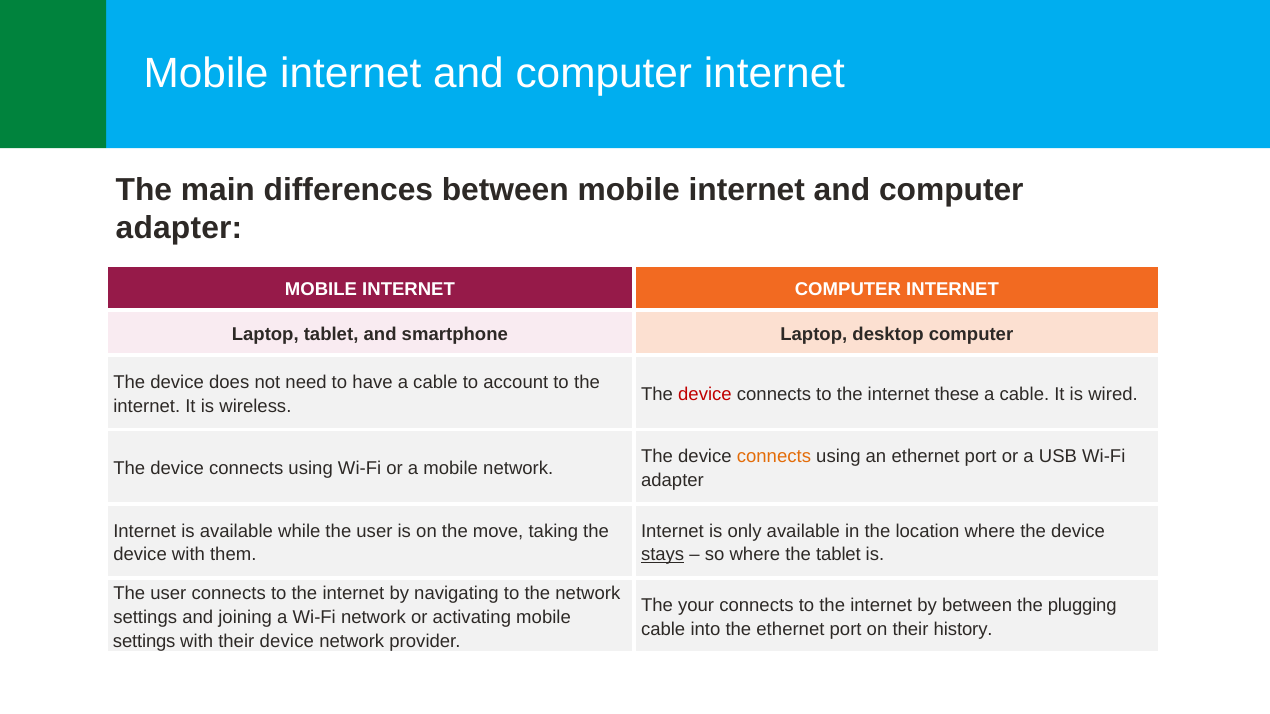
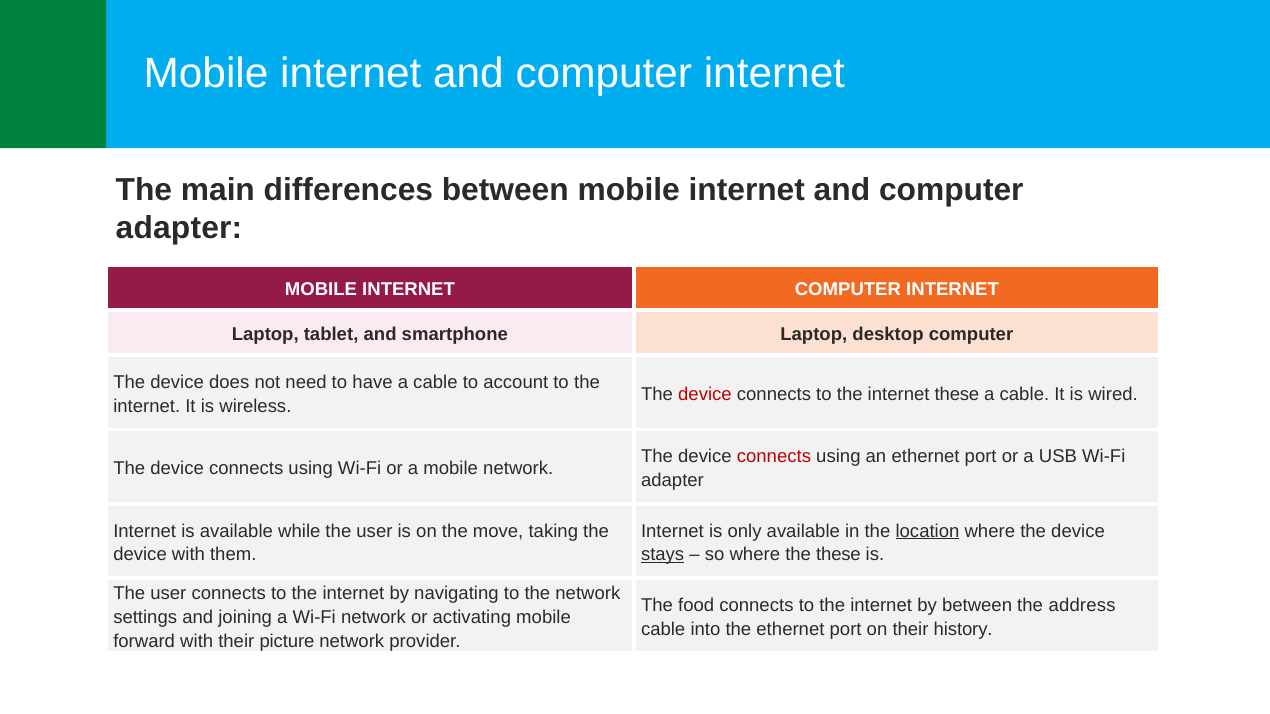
connects at (774, 457) colour: orange -> red
location underline: none -> present
the tablet: tablet -> these
your: your -> food
plugging: plugging -> address
settings at (144, 642): settings -> forward
their device: device -> picture
